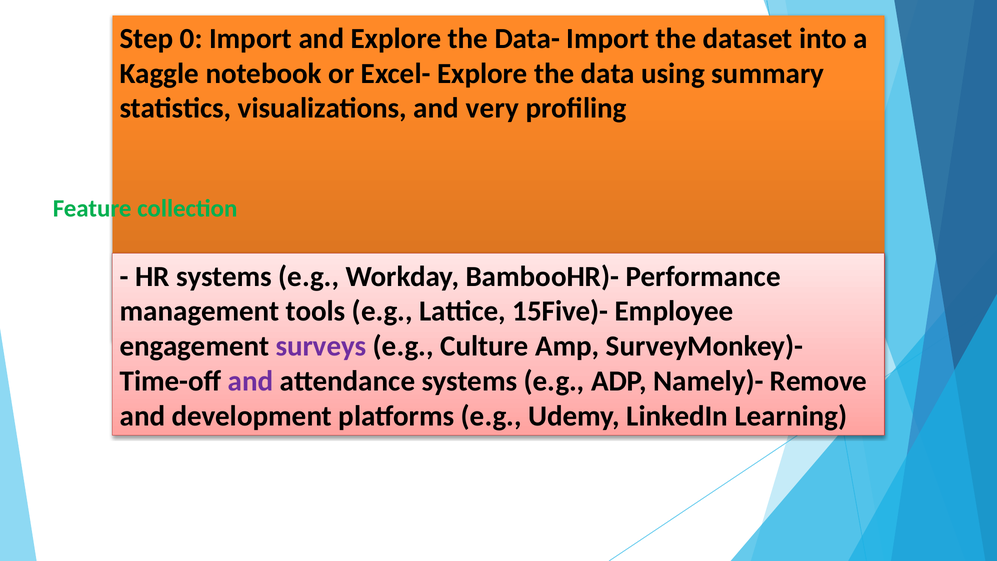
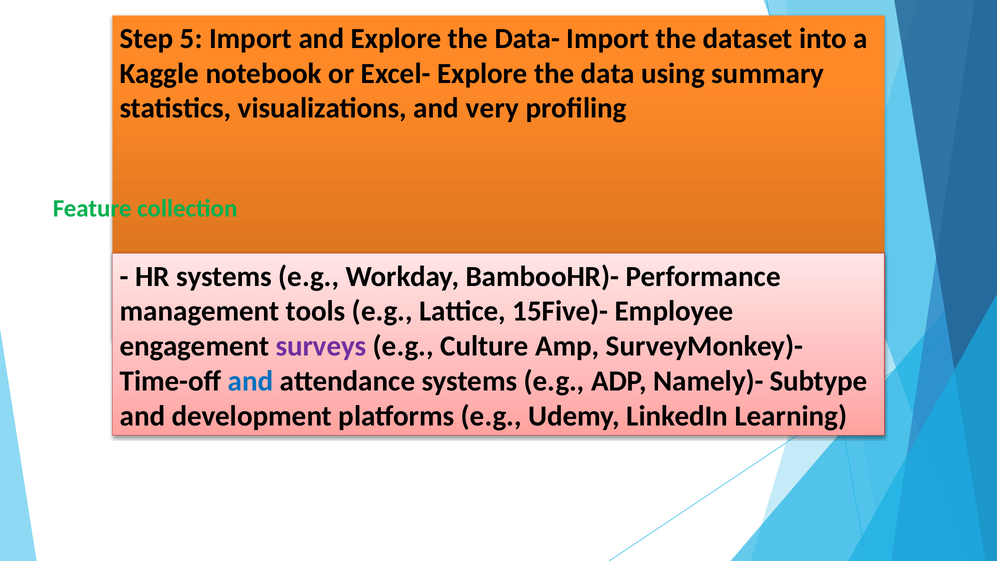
0: 0 -> 5
and at (251, 381) colour: purple -> blue
Remove: Remove -> Subtype
